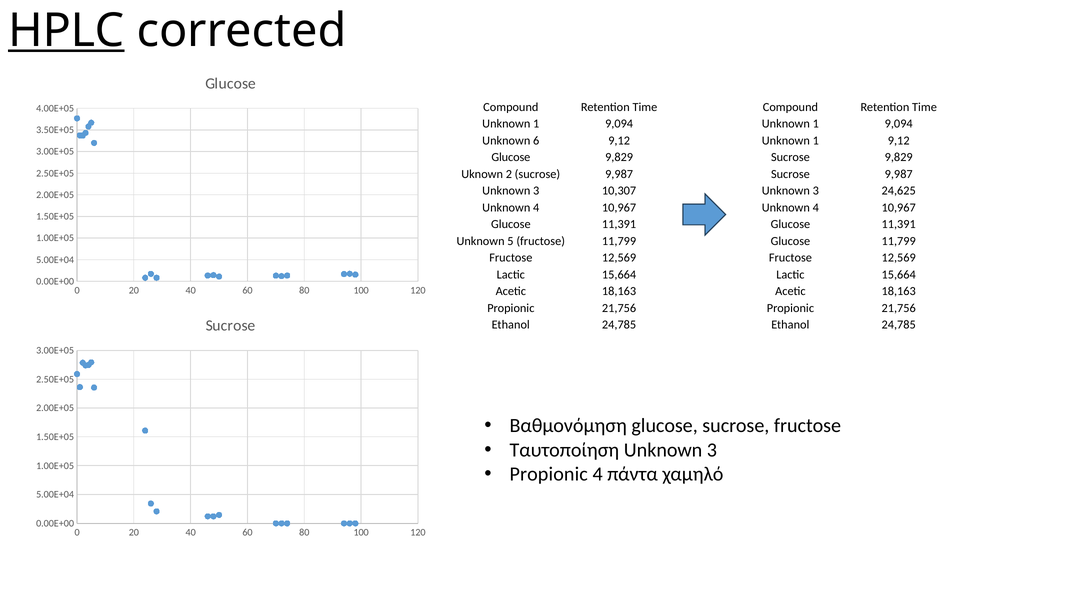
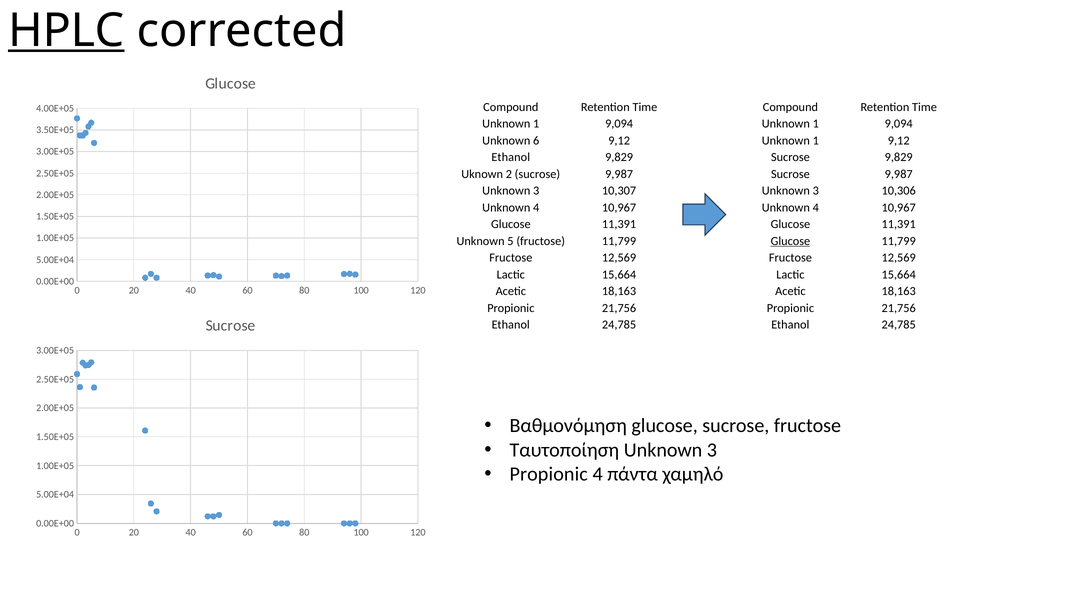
Glucose at (511, 157): Glucose -> Ethanol
24,625: 24,625 -> 10,306
Glucose at (790, 241) underline: none -> present
